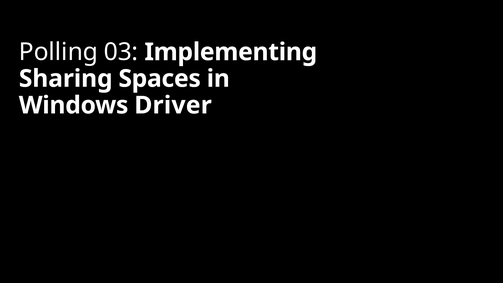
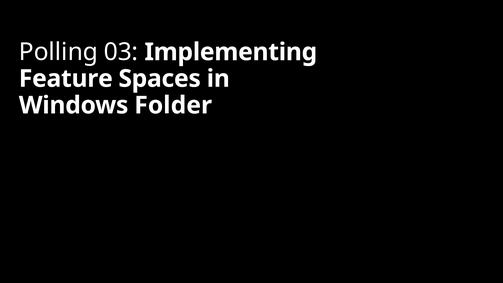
Sharing: Sharing -> Feature
Driver: Driver -> Folder
